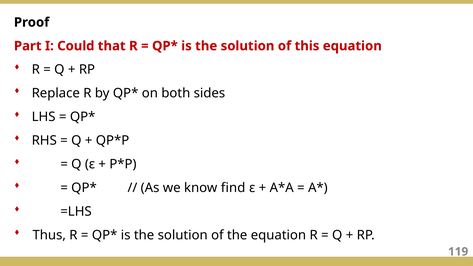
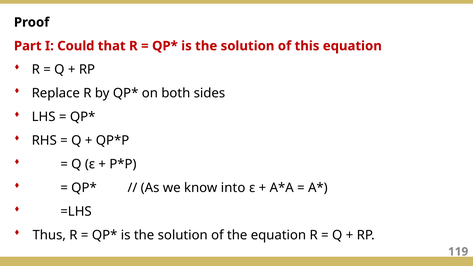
find: find -> into
